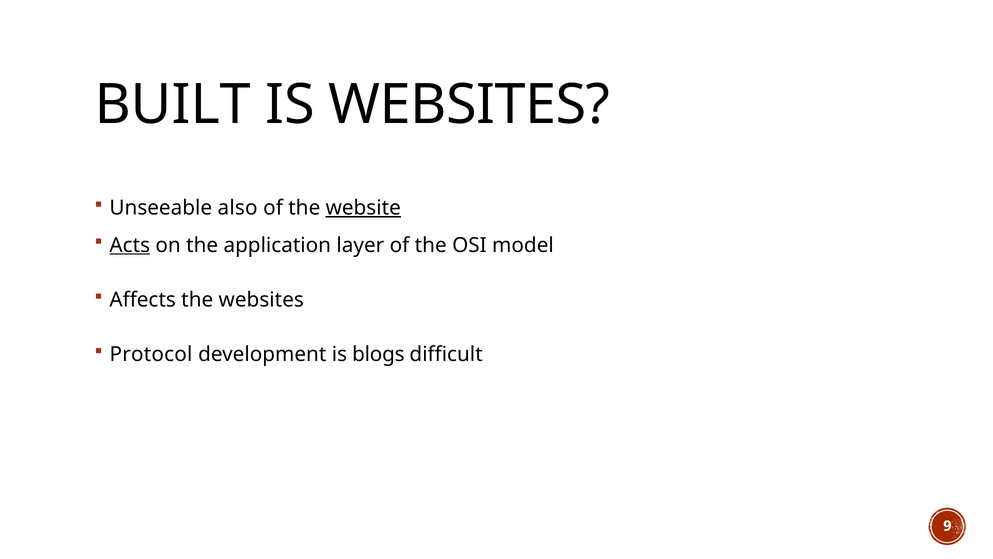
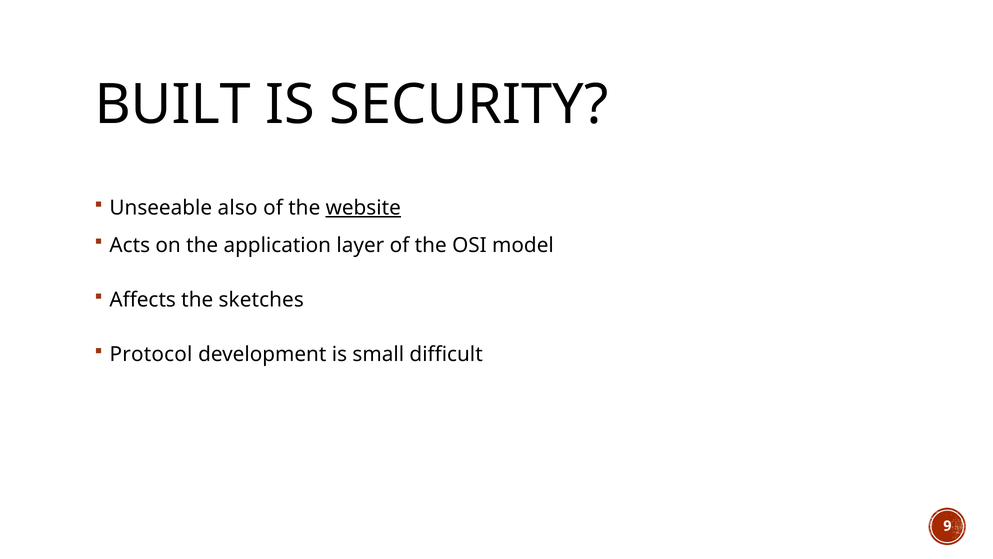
IS WEBSITES: WEBSITES -> SECURITY
Acts underline: present -> none
the websites: websites -> sketches
blogs: blogs -> small
